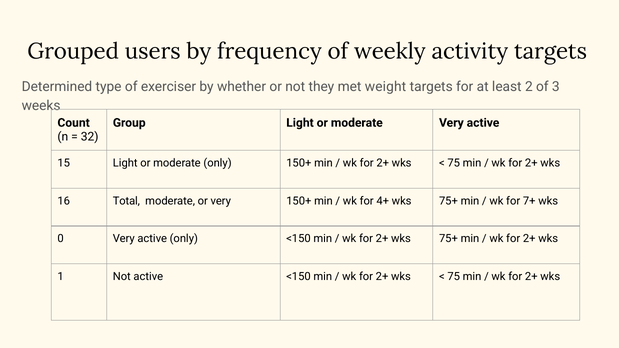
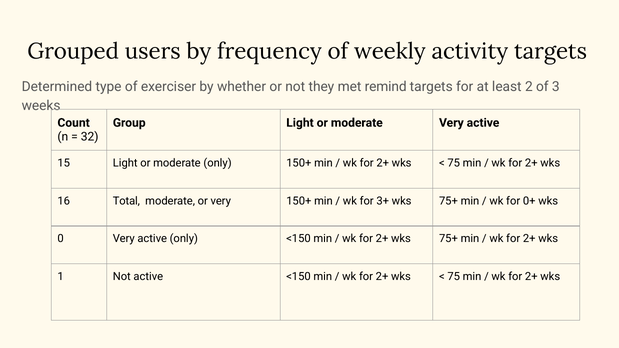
weight: weight -> remind
4+: 4+ -> 3+
7+: 7+ -> 0+
